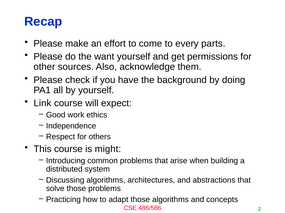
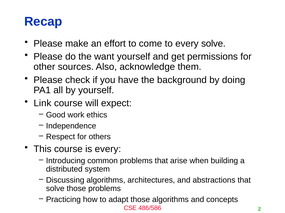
every parts: parts -> solve
is might: might -> every
